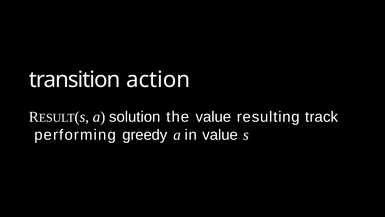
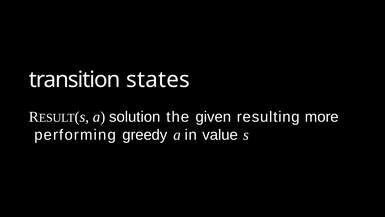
action: action -> states
the value: value -> given
track: track -> more
